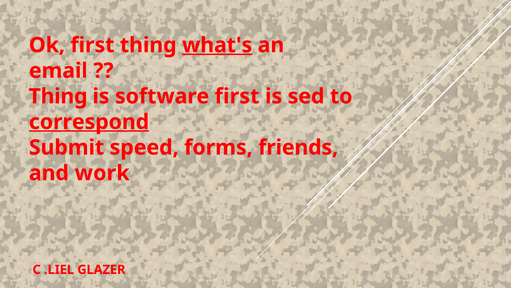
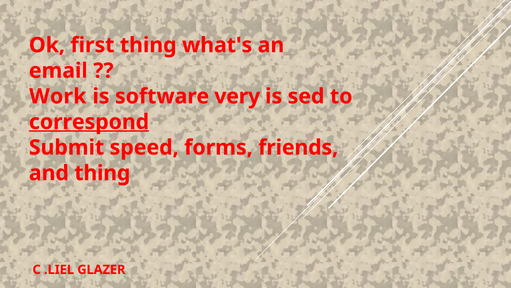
what's underline: present -> none
Thing at (58, 96): Thing -> Work
software first: first -> very
and work: work -> thing
